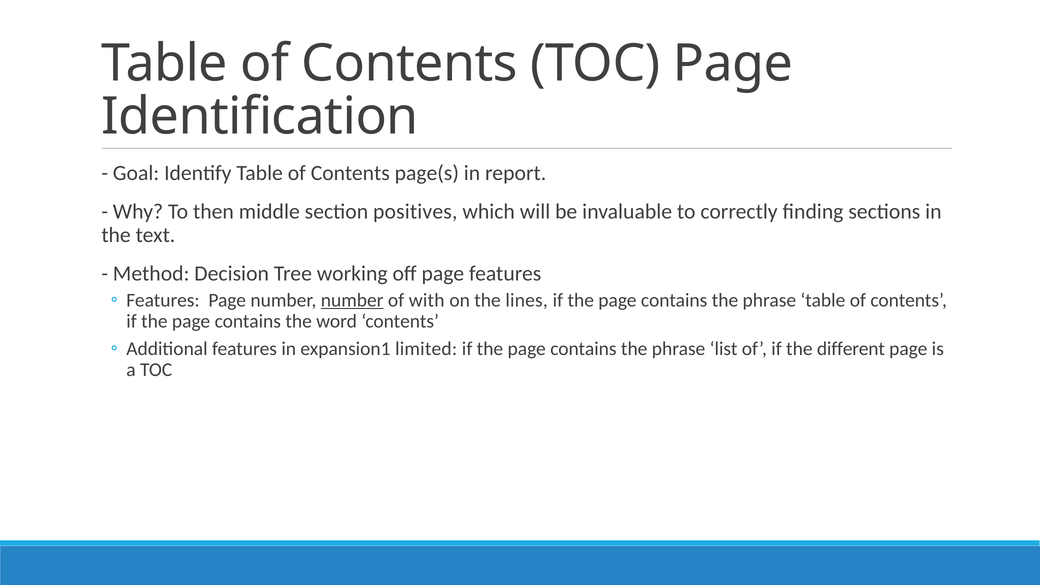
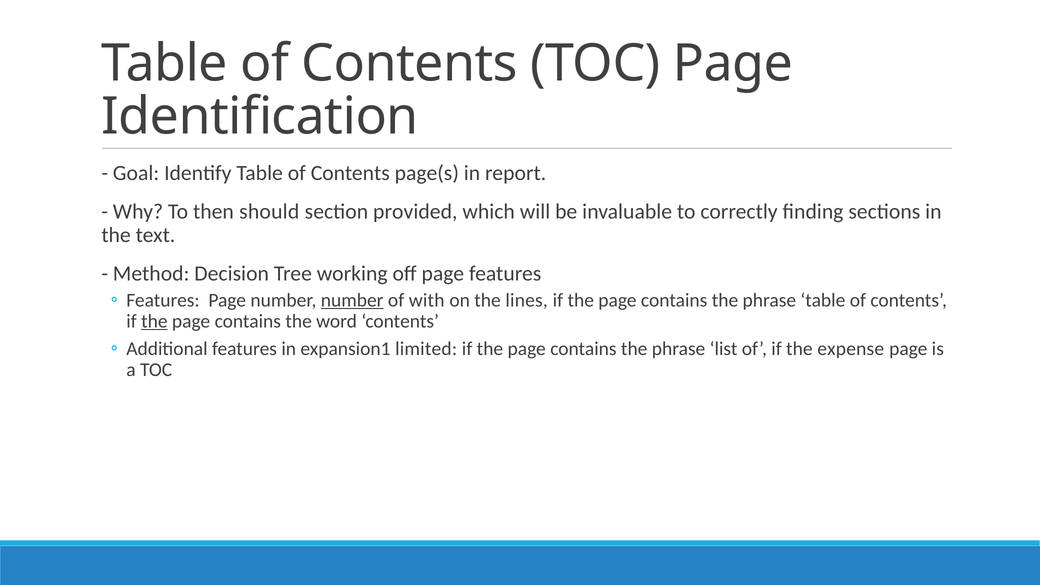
middle: middle -> should
positives: positives -> provided
the at (154, 321) underline: none -> present
different: different -> expense
